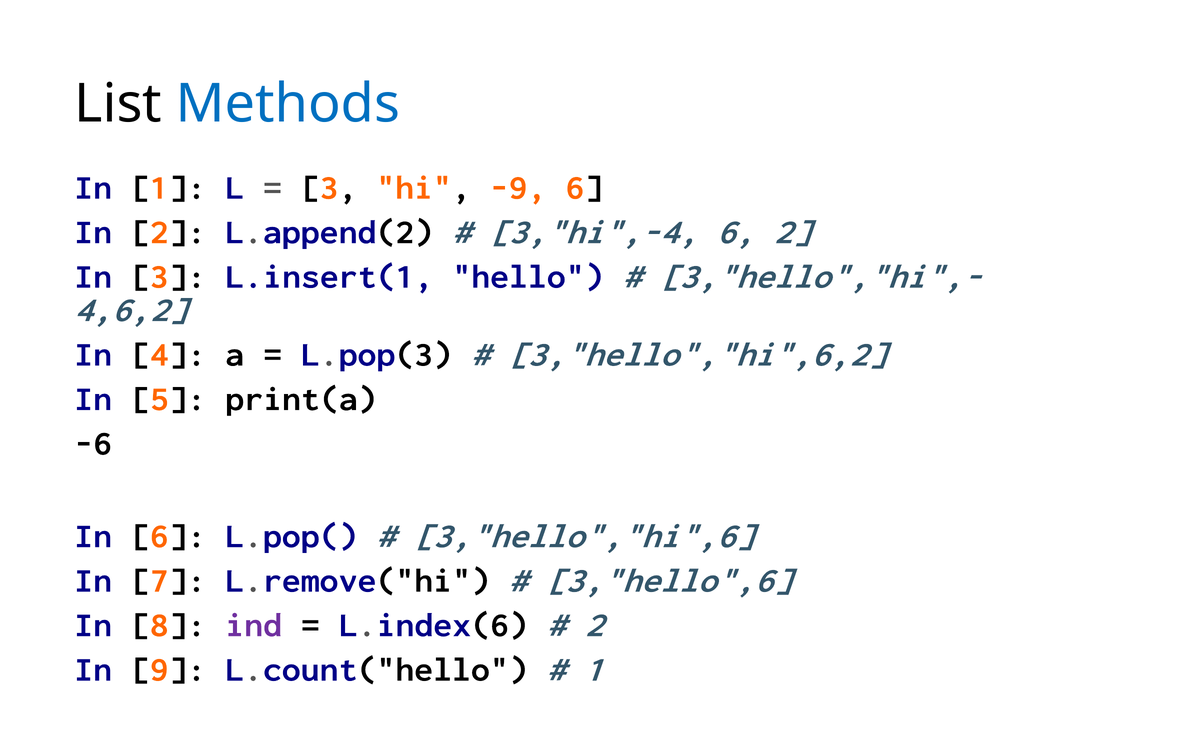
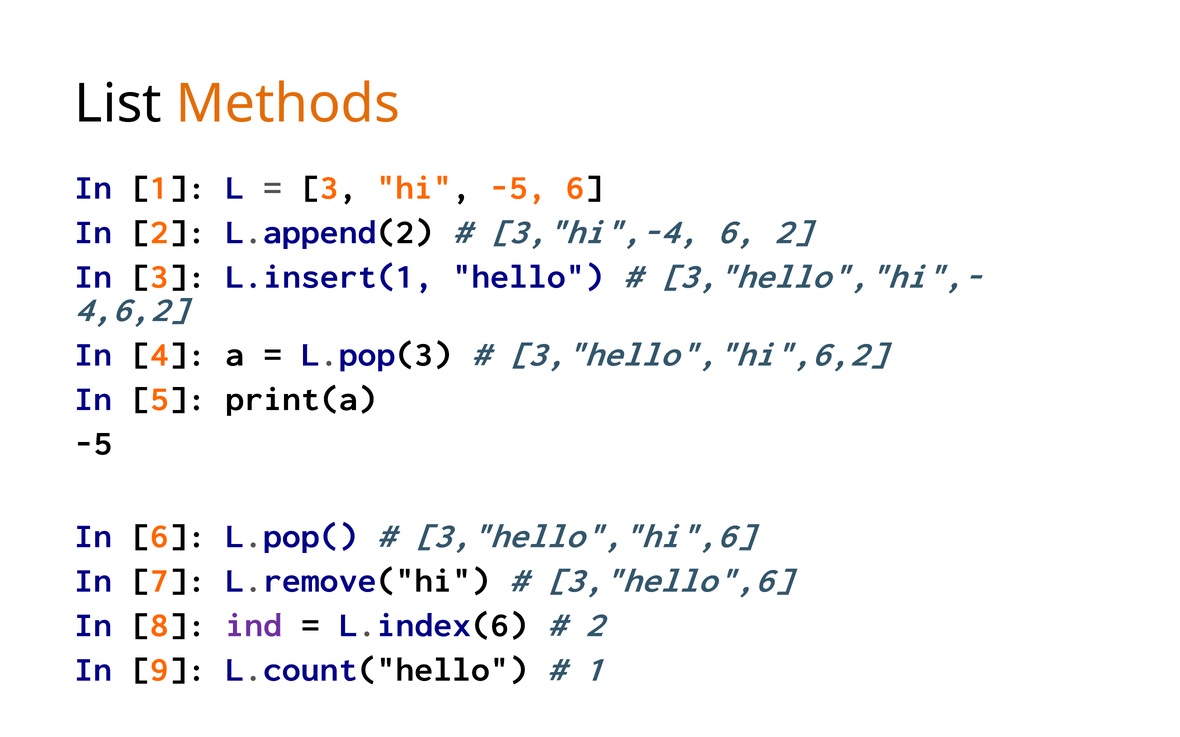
Methods colour: blue -> orange
hi -9: -9 -> -5
-6 at (93, 443): -6 -> -5
